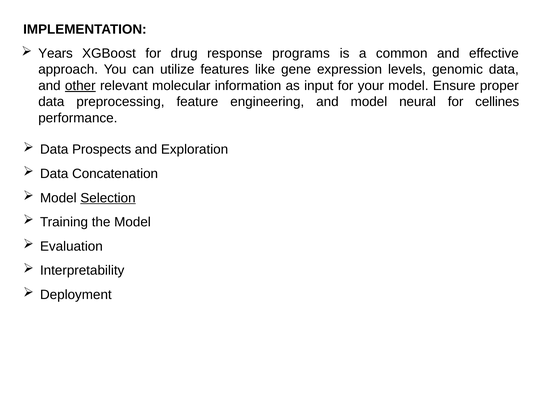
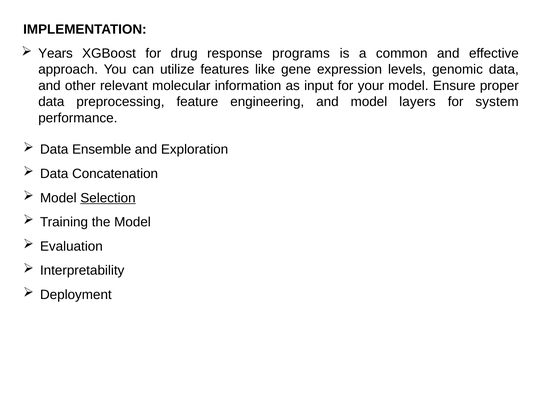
other underline: present -> none
neural: neural -> layers
cellines: cellines -> system
Prospects: Prospects -> Ensemble
